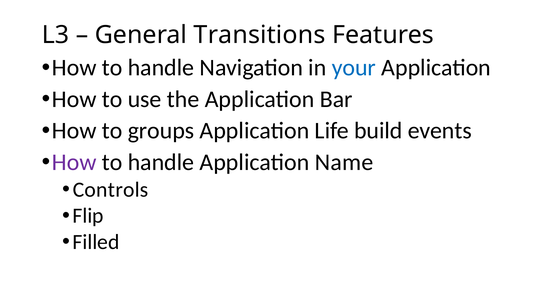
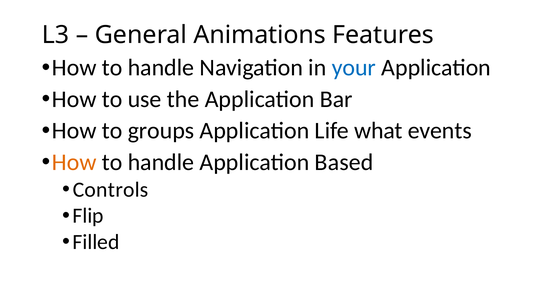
Transitions: Transitions -> Animations
build: build -> what
How at (74, 163) colour: purple -> orange
Name: Name -> Based
